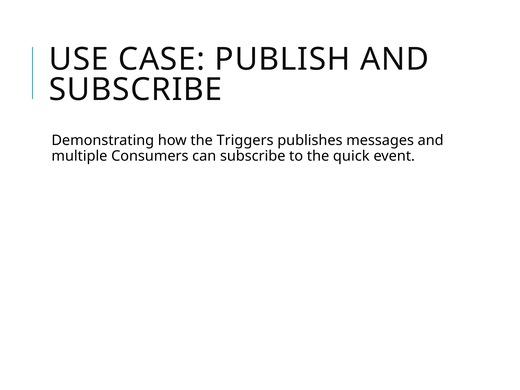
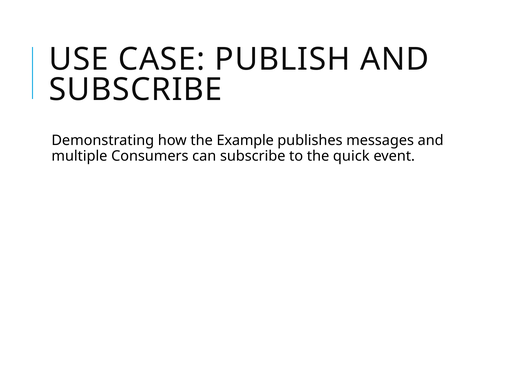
Triggers: Triggers -> Example
